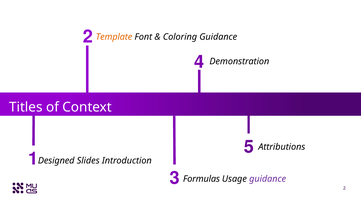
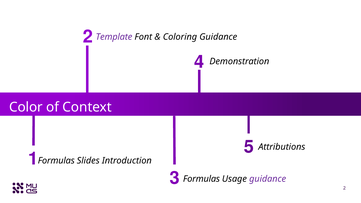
Template colour: orange -> purple
Titles: Titles -> Color
Designed at (56, 161): Designed -> Formulas
